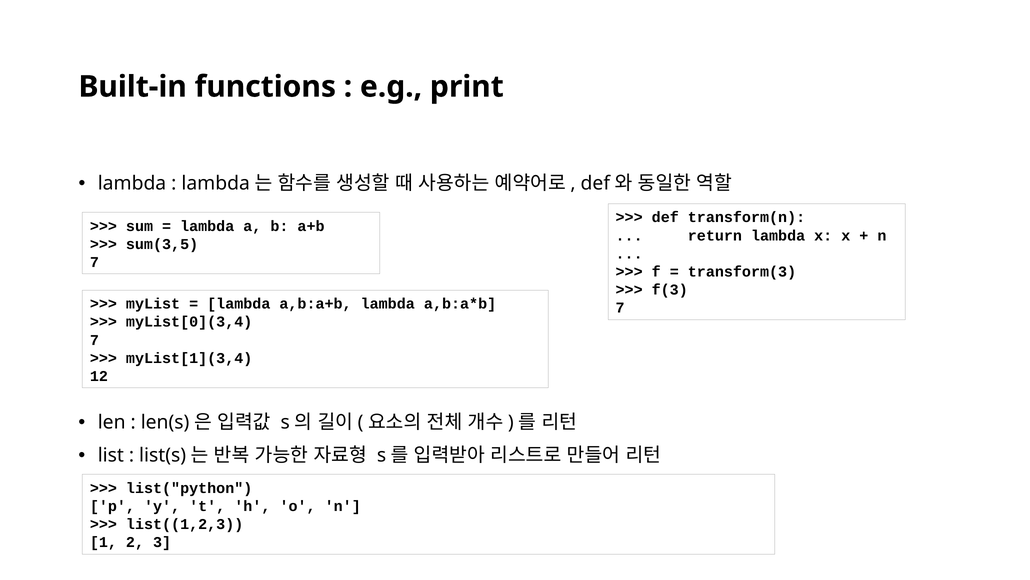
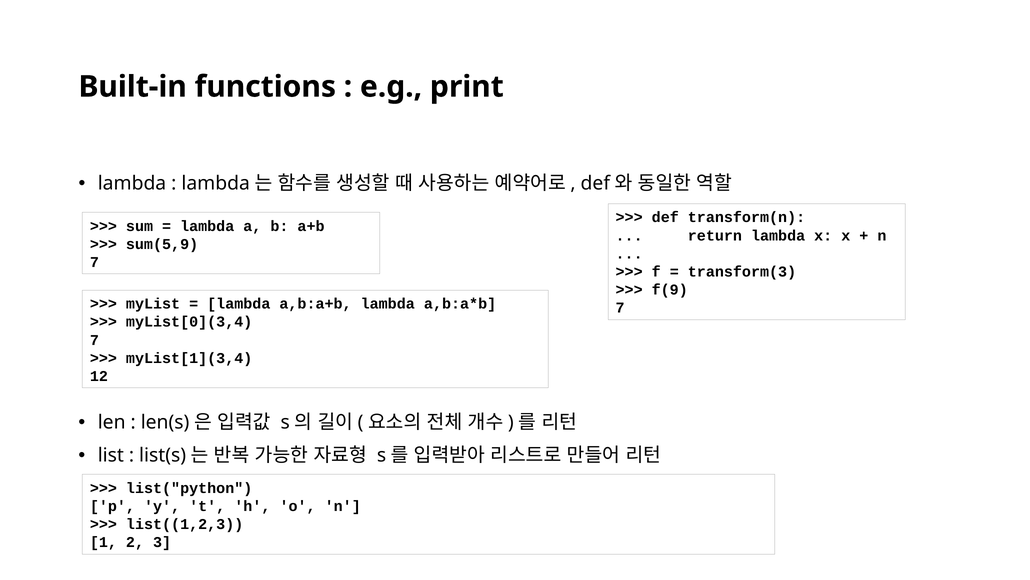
sum(3,5: sum(3,5 -> sum(5,9
f(3: f(3 -> f(9
